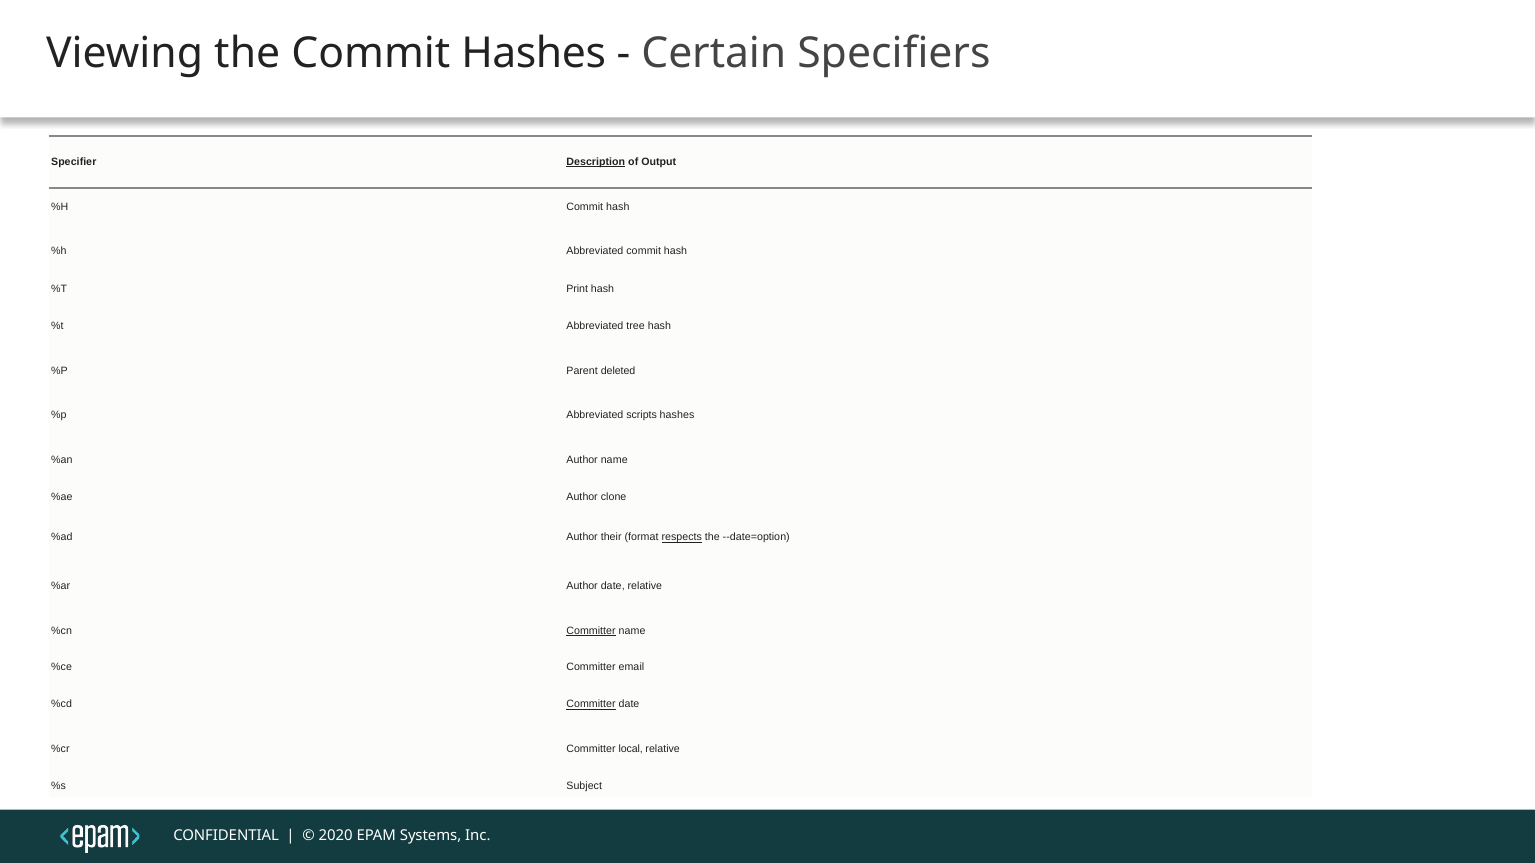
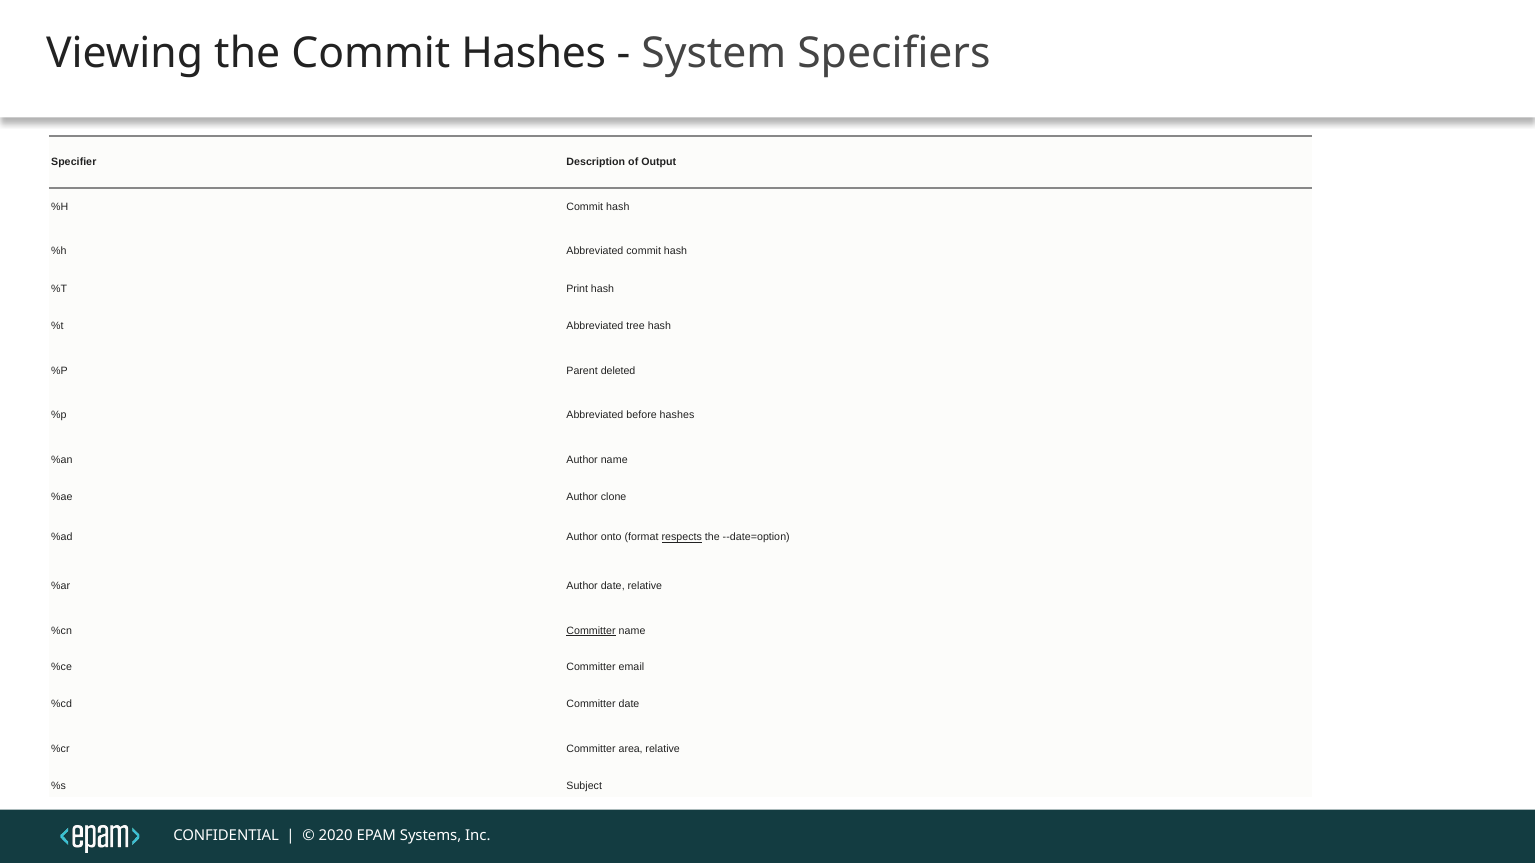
Certain: Certain -> System
Description underline: present -> none
scripts: scripts -> before
their: their -> onto
Committer at (591, 705) underline: present -> none
local: local -> area
